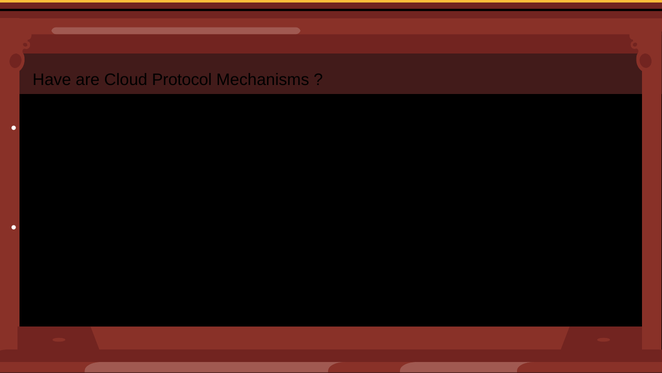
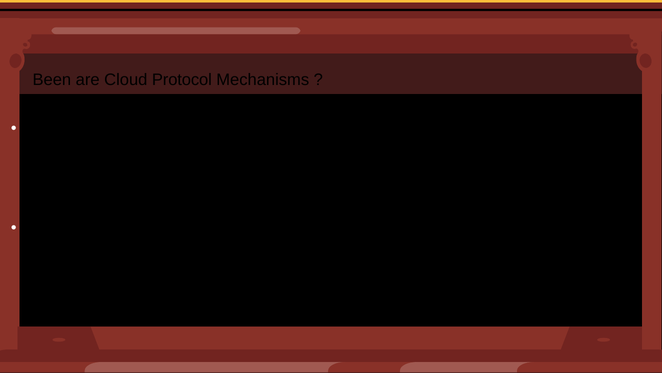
Have: Have -> Been
